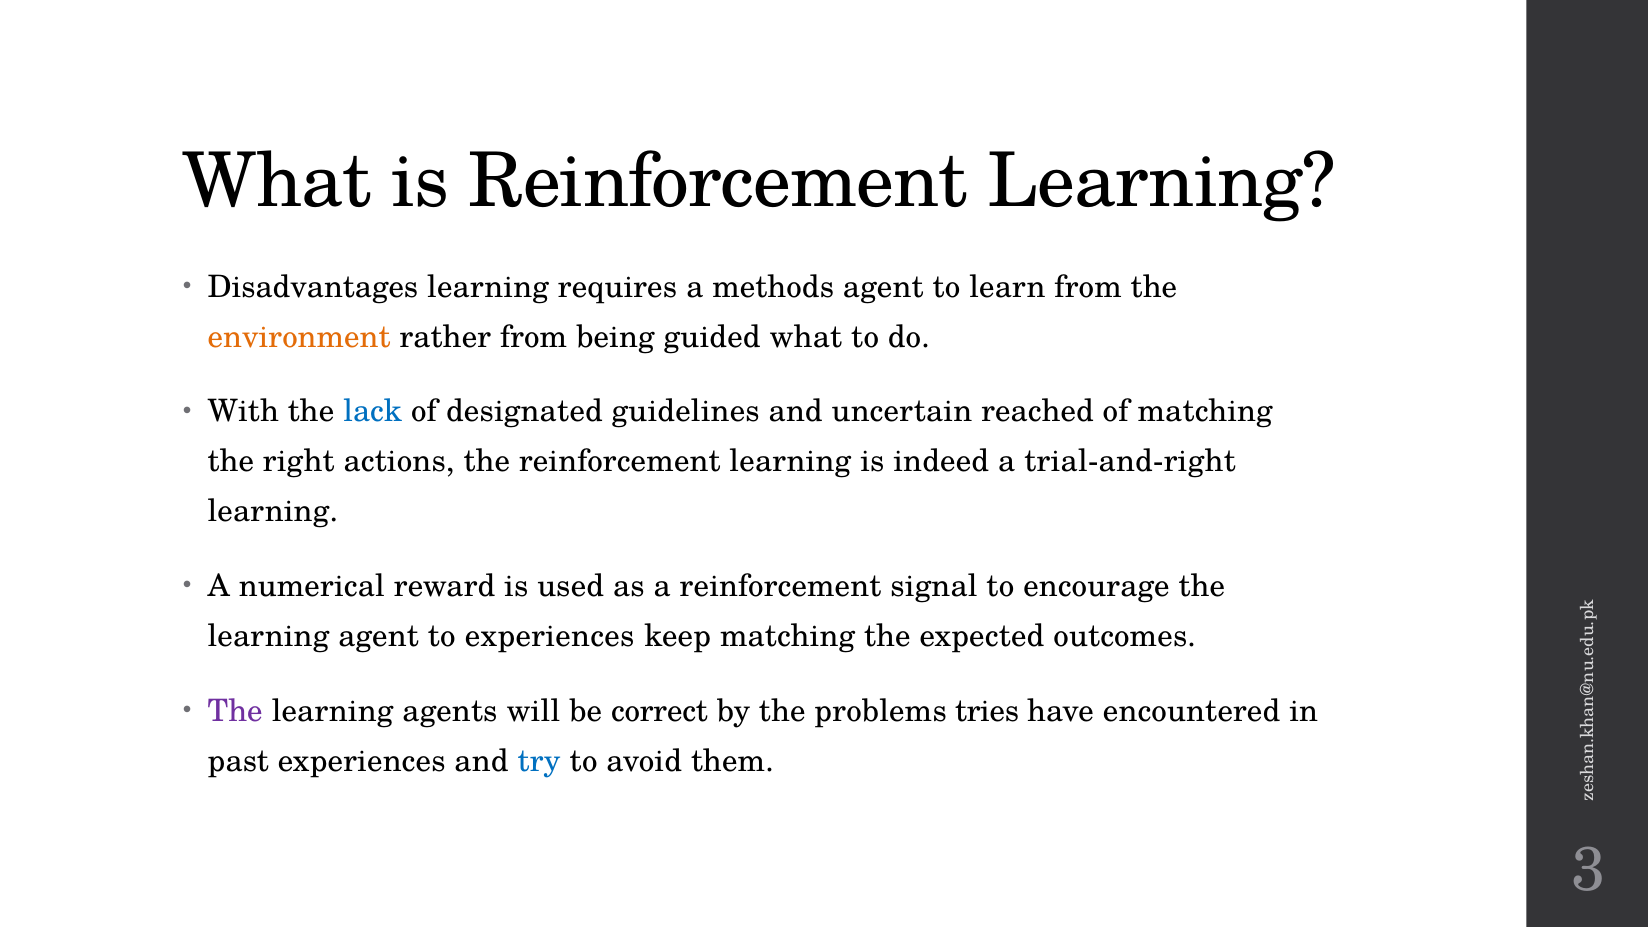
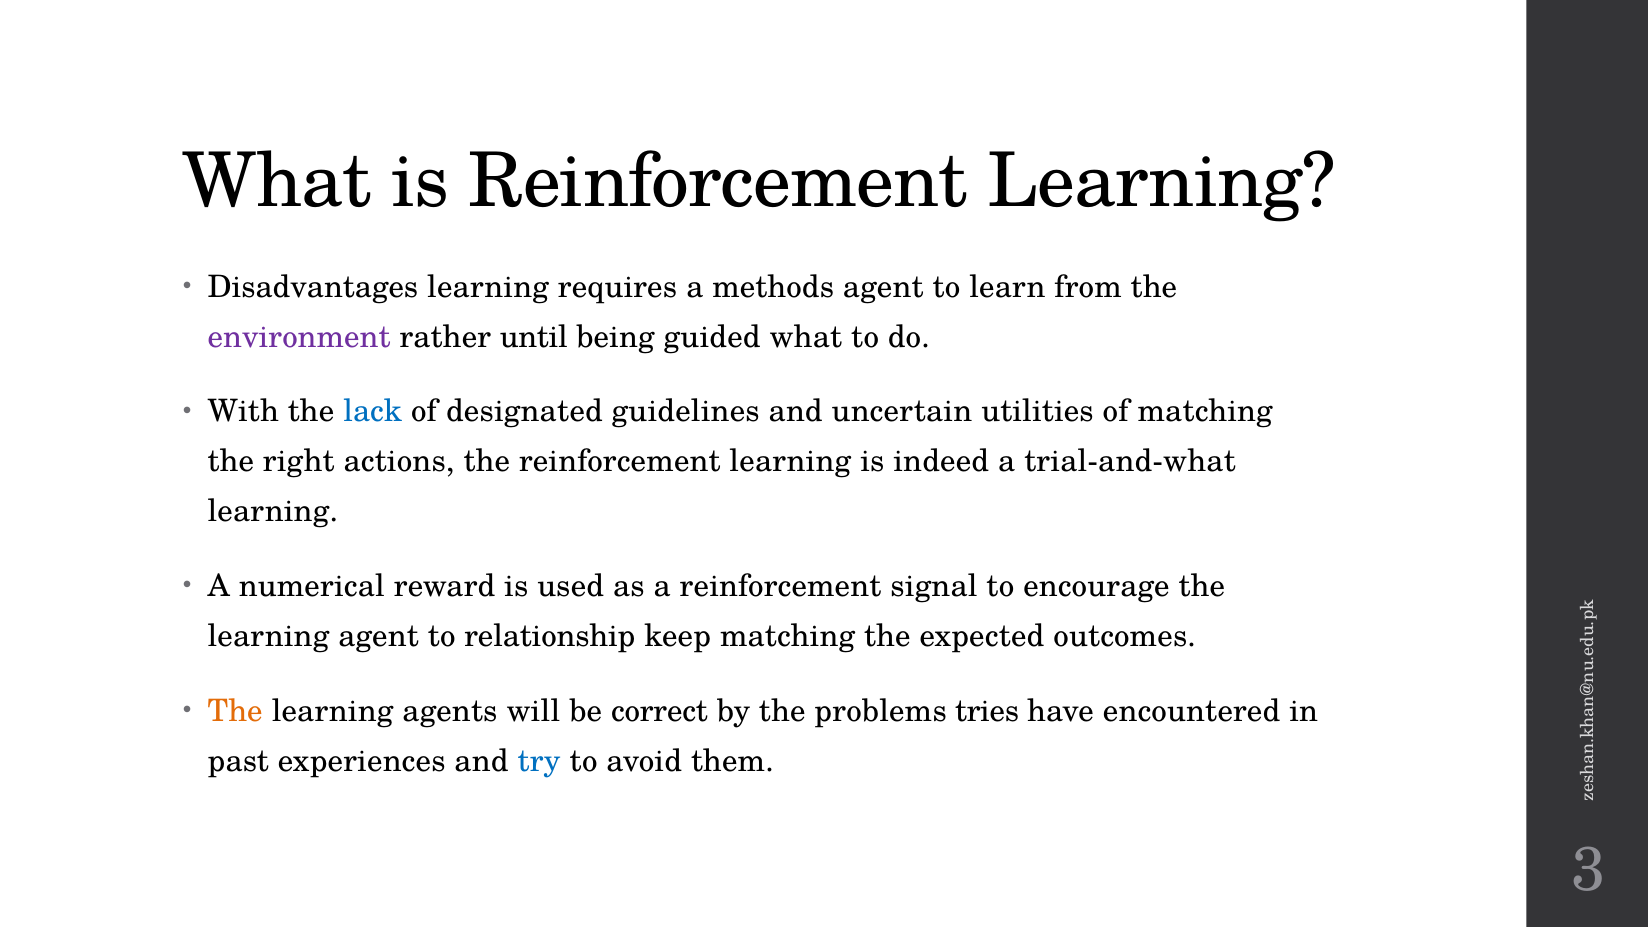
environment colour: orange -> purple
rather from: from -> until
reached: reached -> utilities
trial-and-right: trial-and-right -> trial-and-what
to experiences: experiences -> relationship
The at (235, 711) colour: purple -> orange
